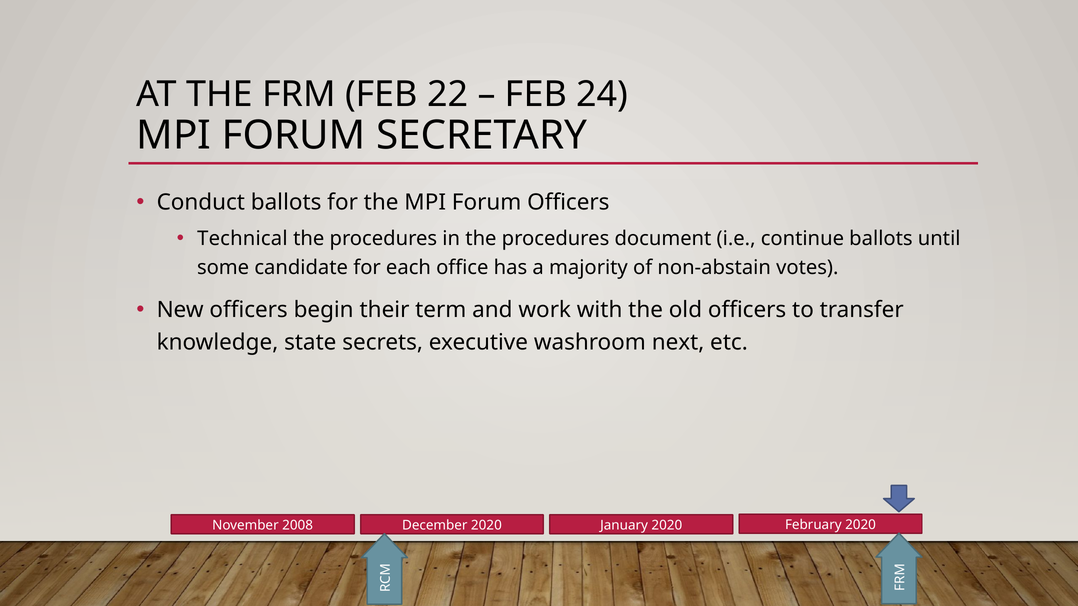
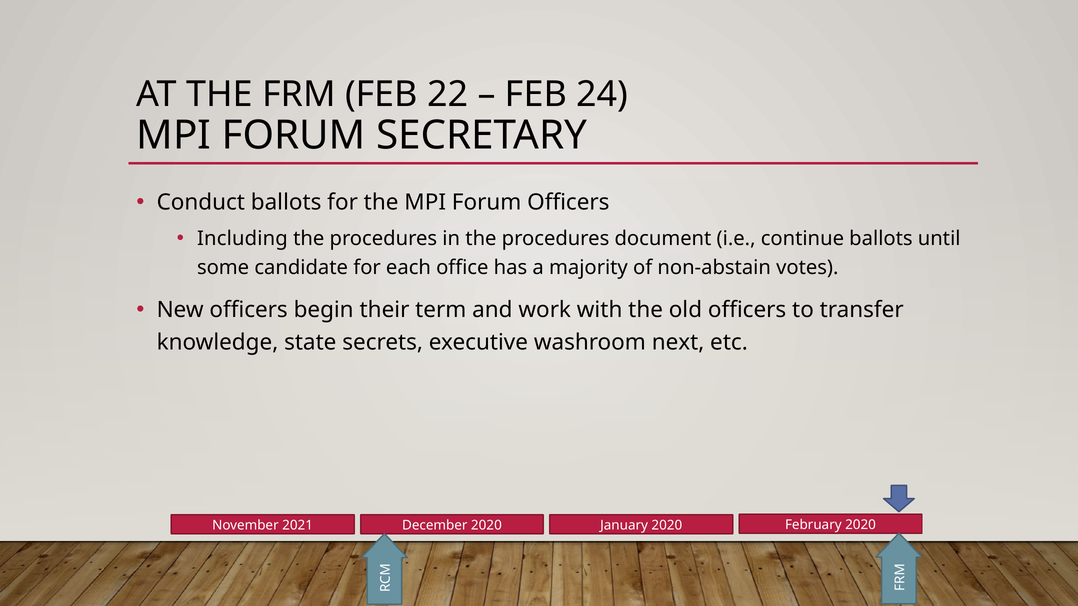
Technical: Technical -> Including
2008: 2008 -> 2021
